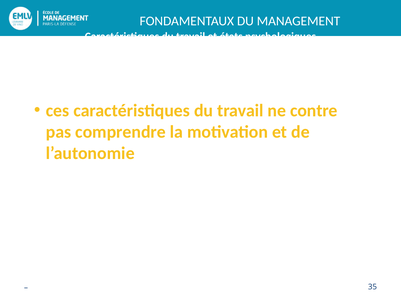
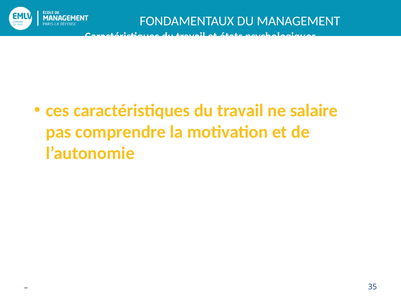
contre: contre -> salaire
